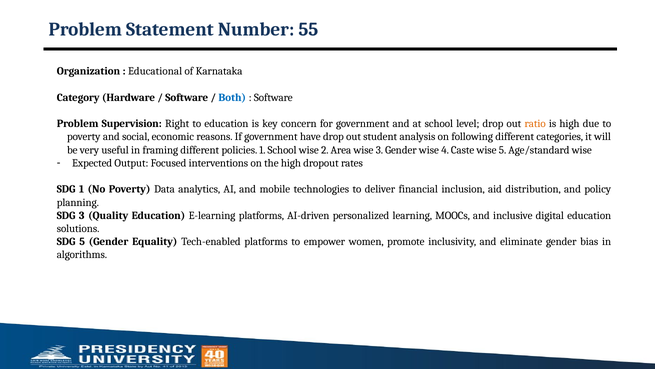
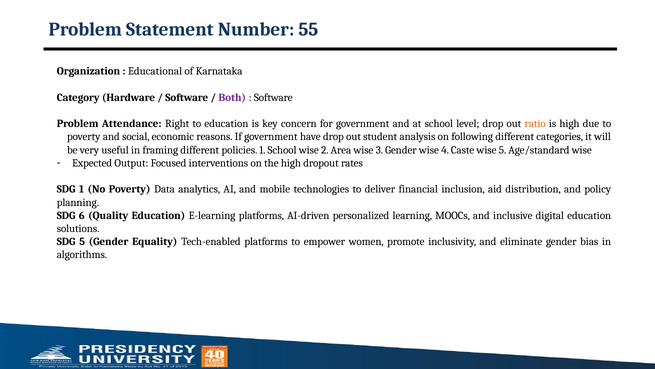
Both colour: blue -> purple
Supervision: Supervision -> Attendance
SDG 3: 3 -> 6
